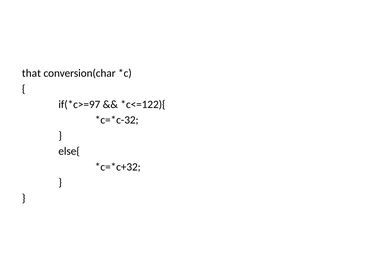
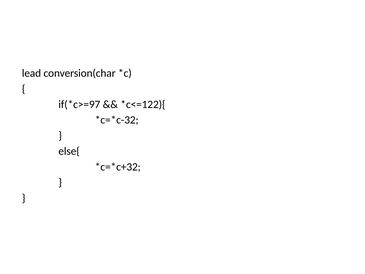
that: that -> lead
